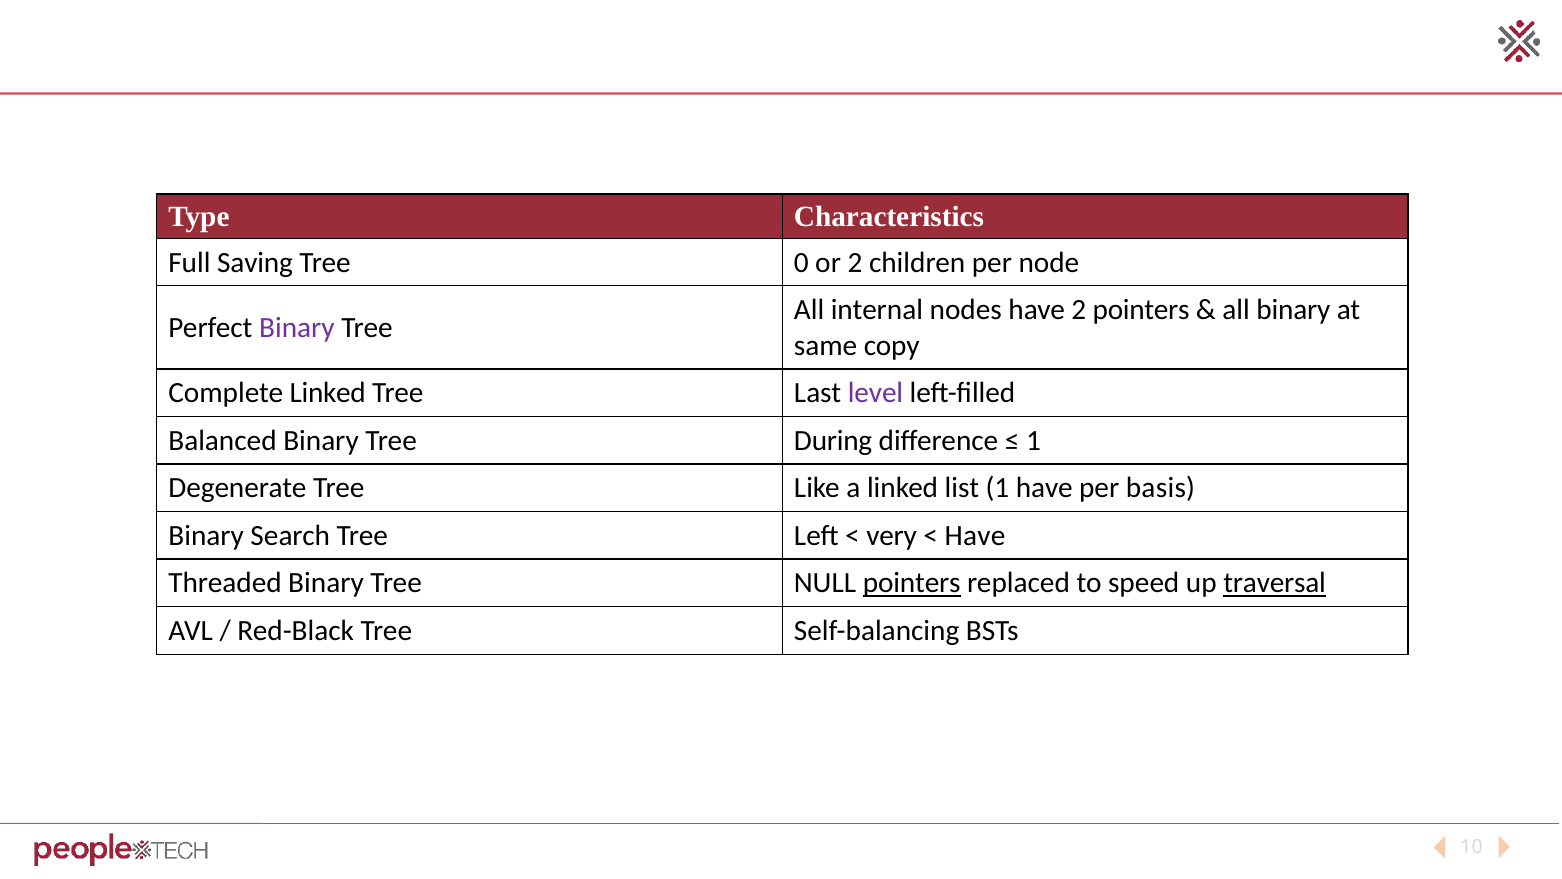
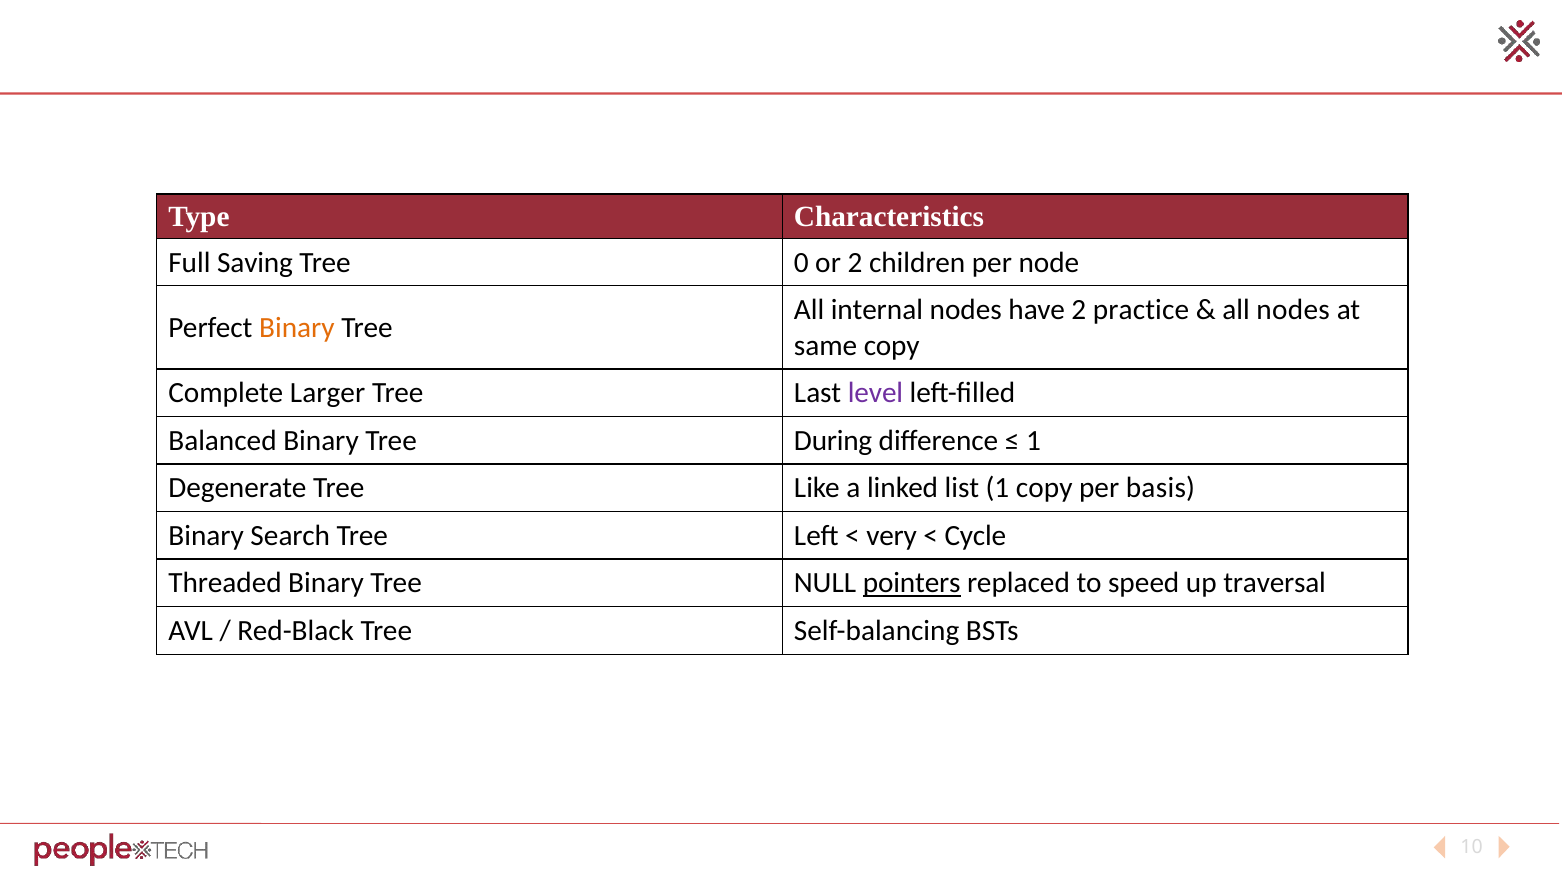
2 pointers: pointers -> practice
all binary: binary -> nodes
Binary at (297, 328) colour: purple -> orange
Complete Linked: Linked -> Larger
1 have: have -> copy
Have at (975, 535): Have -> Cycle
traversal underline: present -> none
